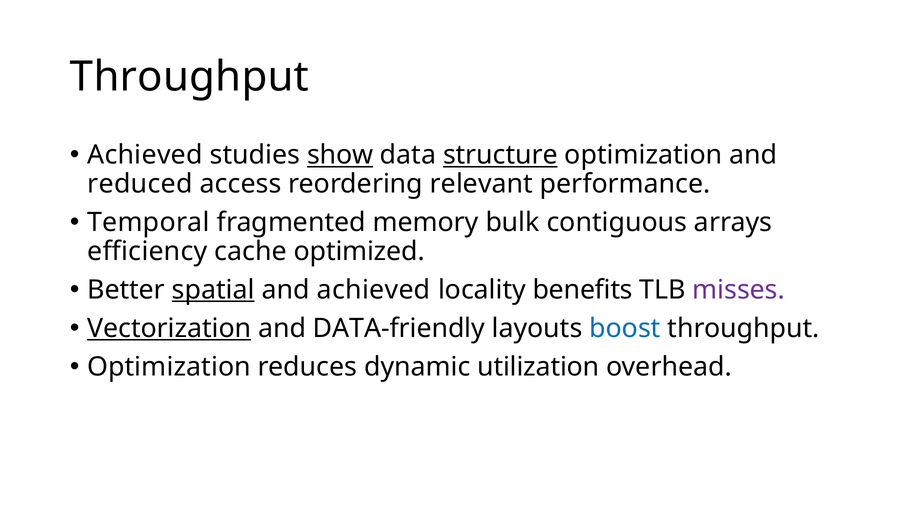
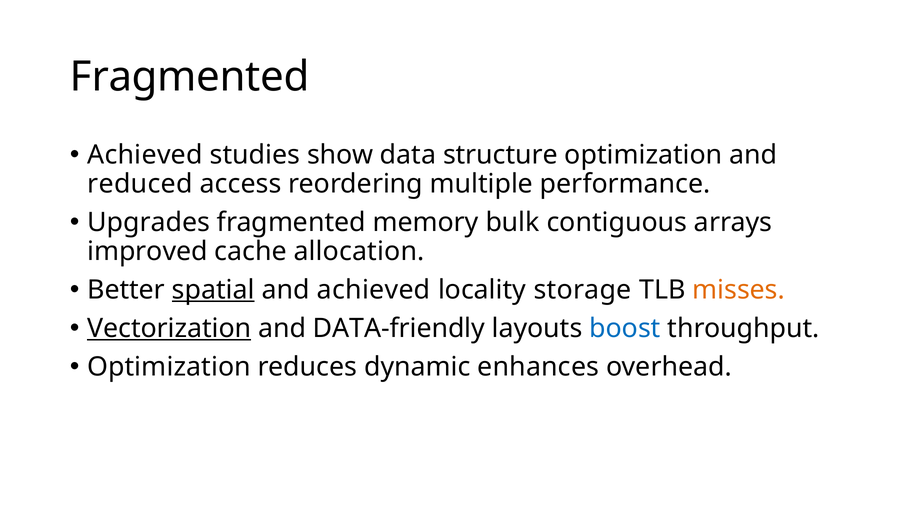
Throughput at (190, 77): Throughput -> Fragmented
show underline: present -> none
structure underline: present -> none
relevant: relevant -> multiple
Temporal: Temporal -> Upgrades
efficiency: efficiency -> improved
optimized: optimized -> allocation
benefits: benefits -> storage
misses colour: purple -> orange
utilization: utilization -> enhances
